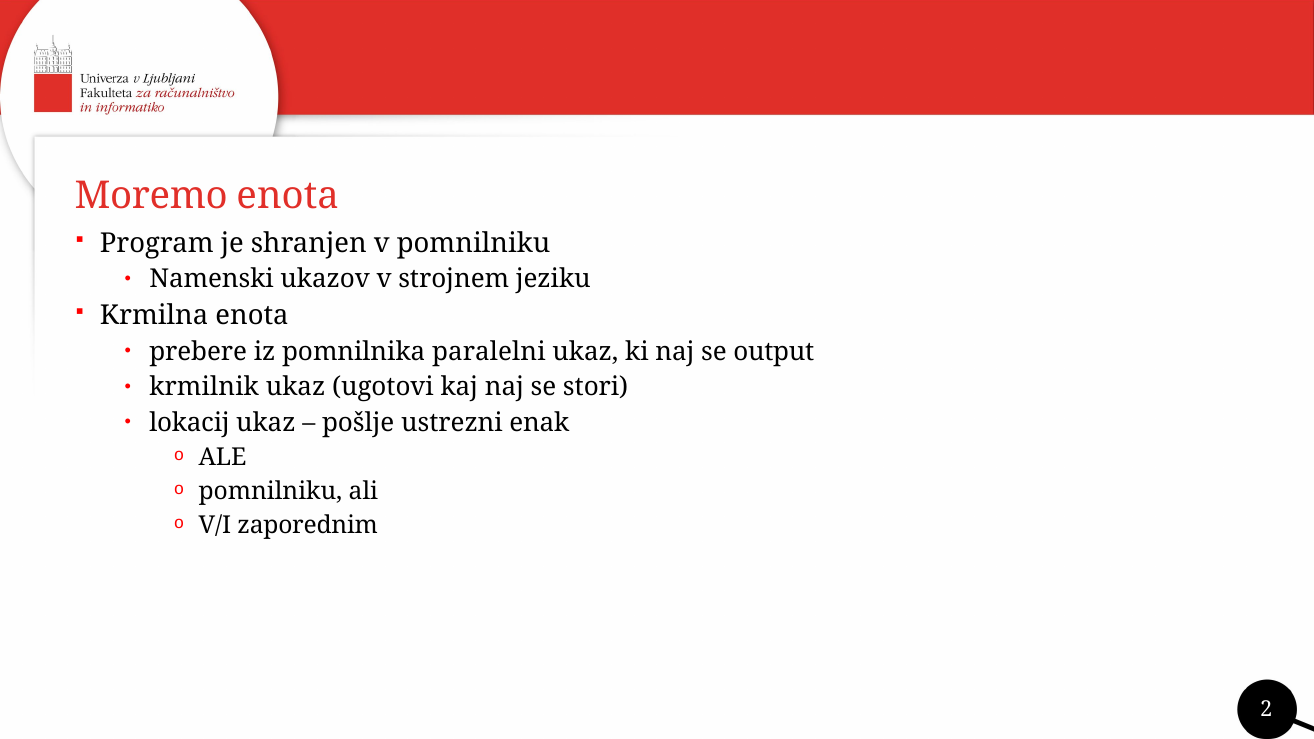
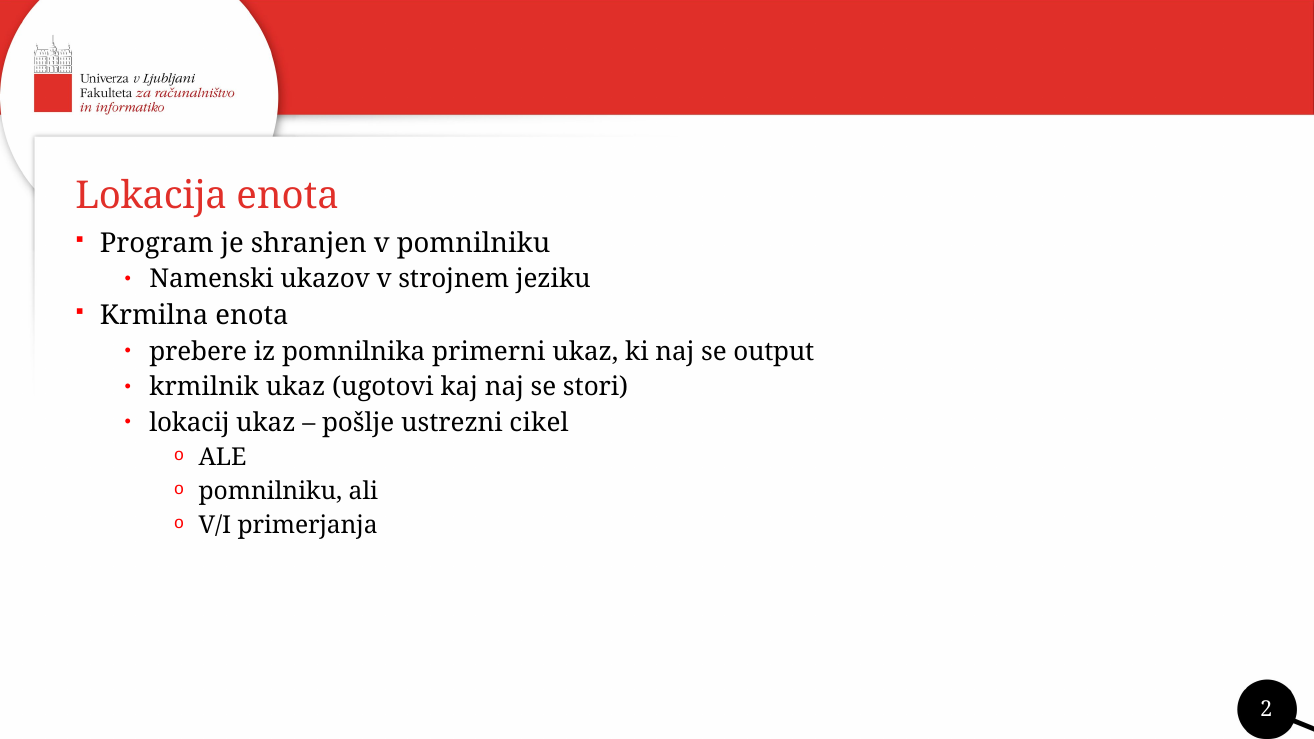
Moremo: Moremo -> Lokacija
paralelni: paralelni -> primerni
enak: enak -> cikel
zaporednim: zaporednim -> primerjanja
